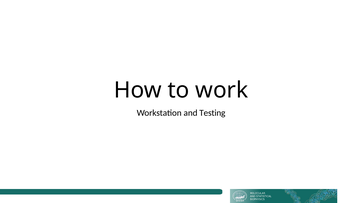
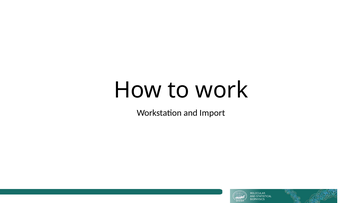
Testing: Testing -> Import
